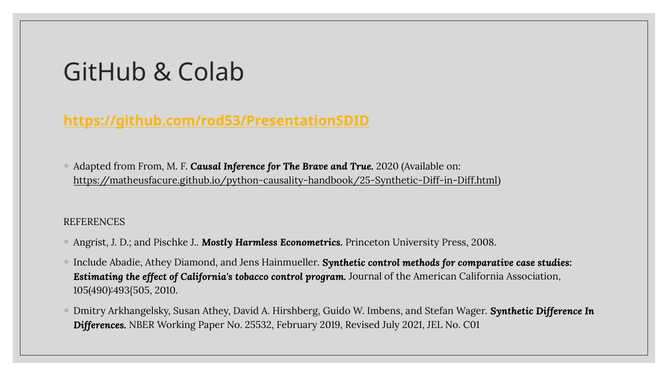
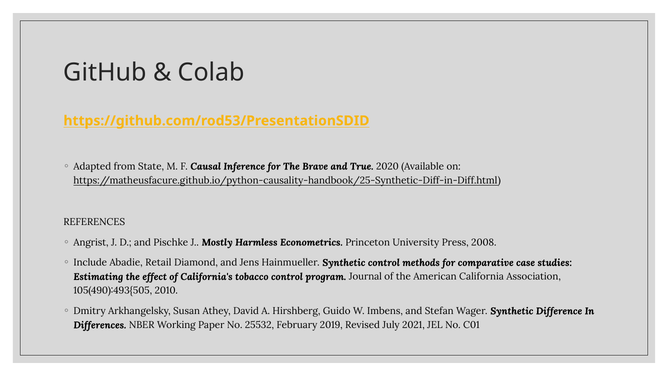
from From: From -> State
Abadie Athey: Athey -> Retail
